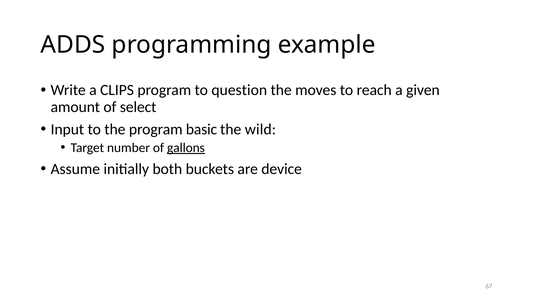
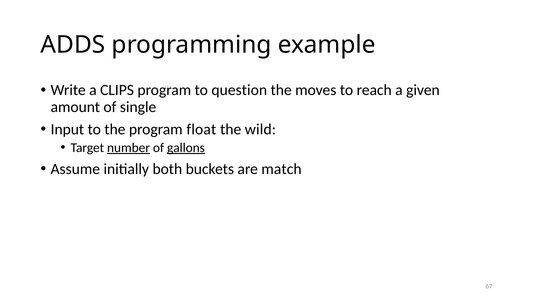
select: select -> single
basic: basic -> float
number underline: none -> present
device: device -> match
